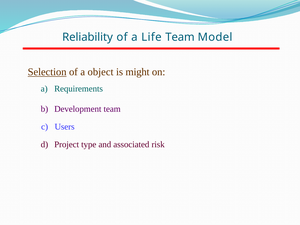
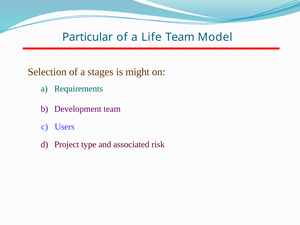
Reliability: Reliability -> Particular
Selection underline: present -> none
object: object -> stages
